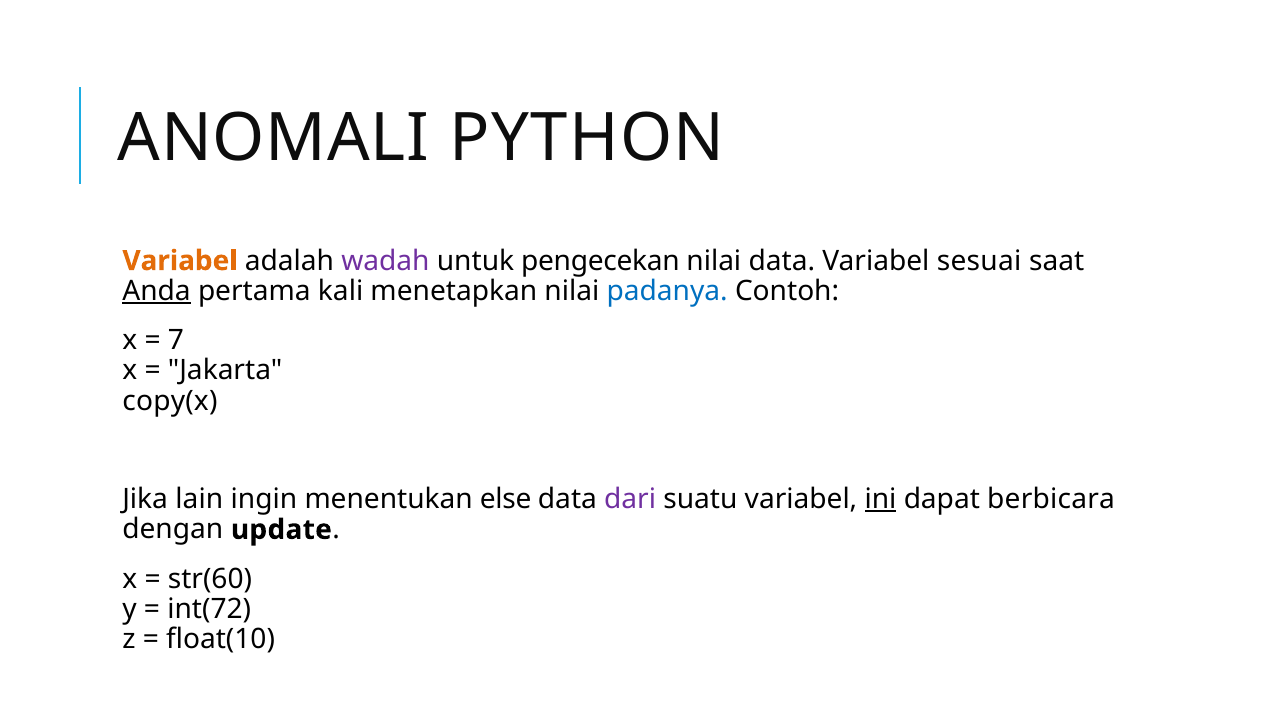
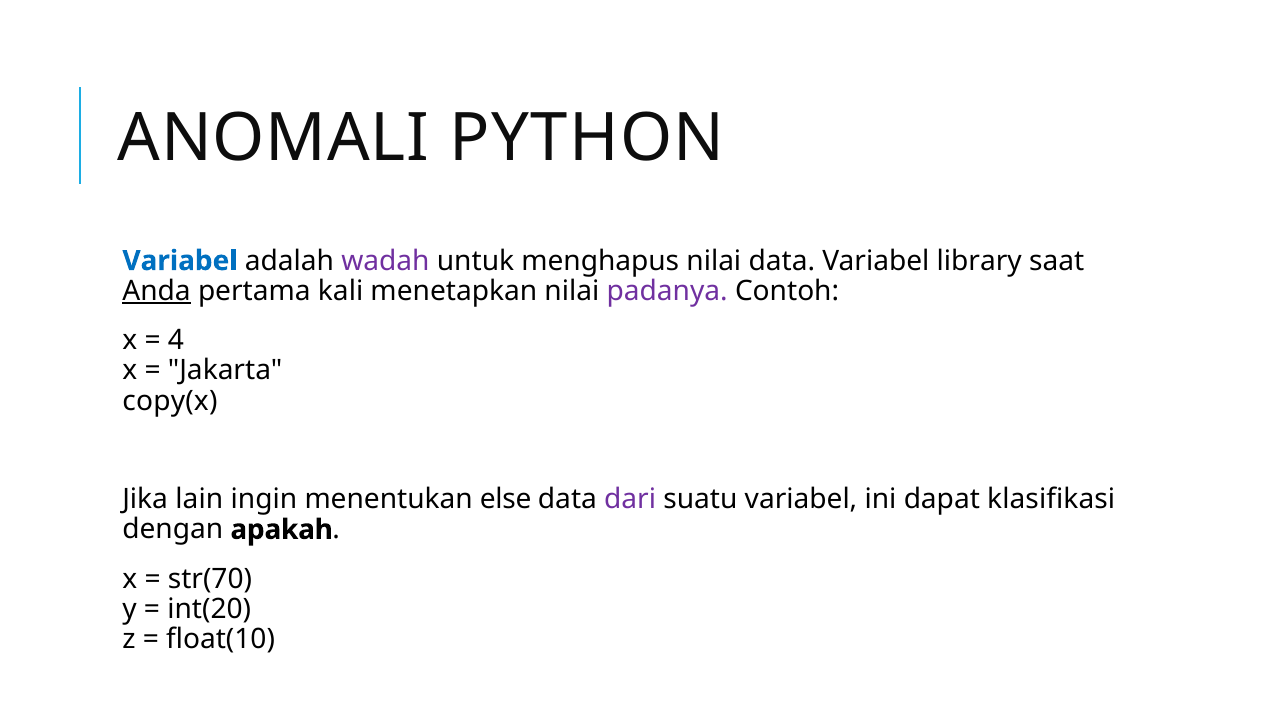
Variabel at (180, 261) colour: orange -> blue
pengecekan: pengecekan -> menghapus
sesuai: sesuai -> library
padanya colour: blue -> purple
7: 7 -> 4
ini underline: present -> none
berbicara: berbicara -> klasifikasi
update: update -> apakah
str(60: str(60 -> str(70
int(72: int(72 -> int(20
